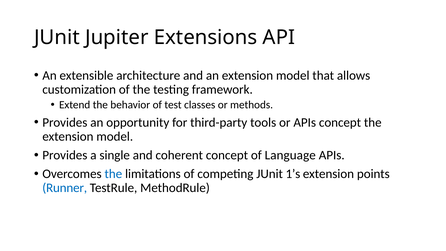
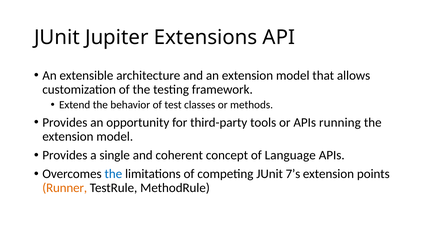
APIs concept: concept -> running
1’s: 1’s -> 7’s
Runner colour: blue -> orange
